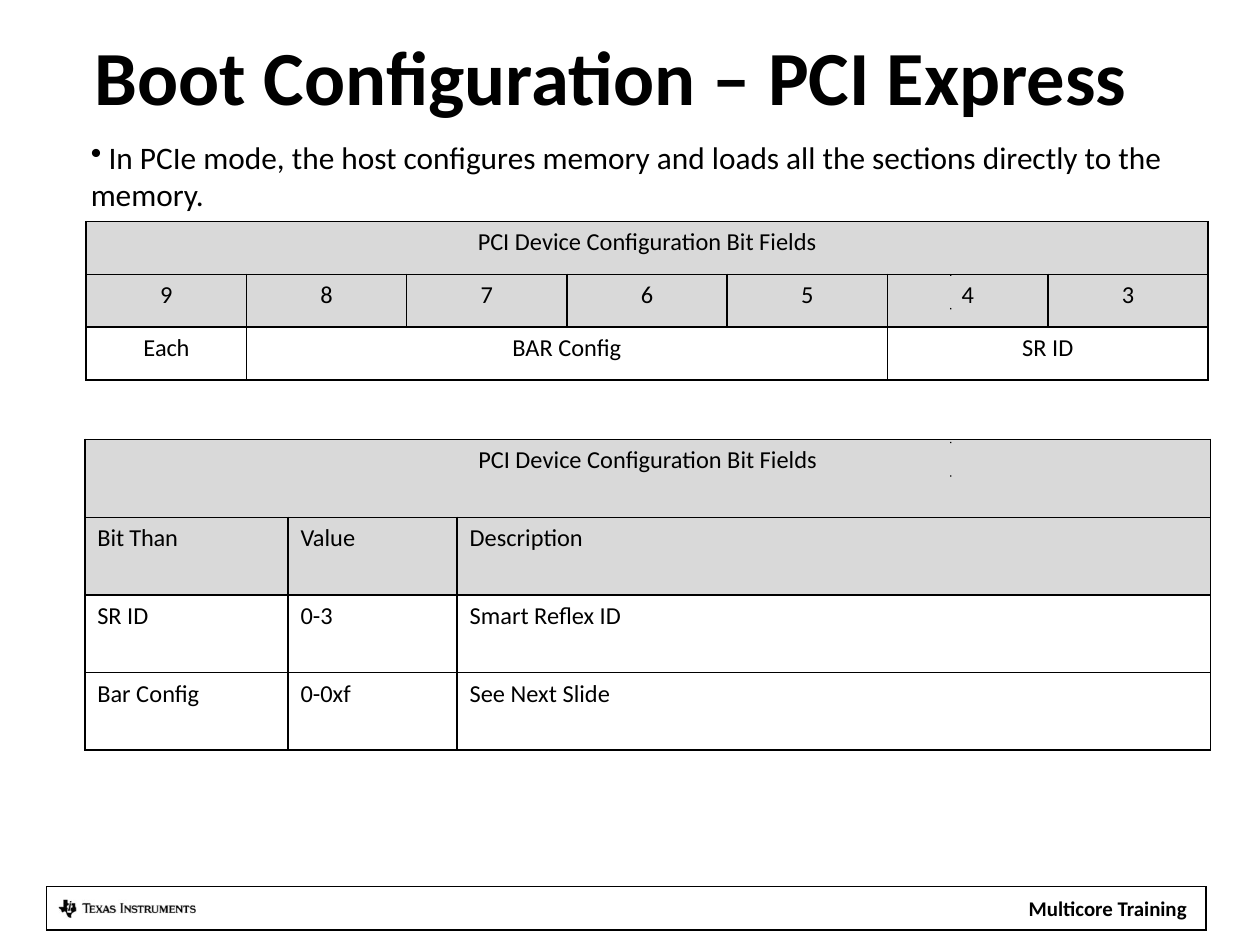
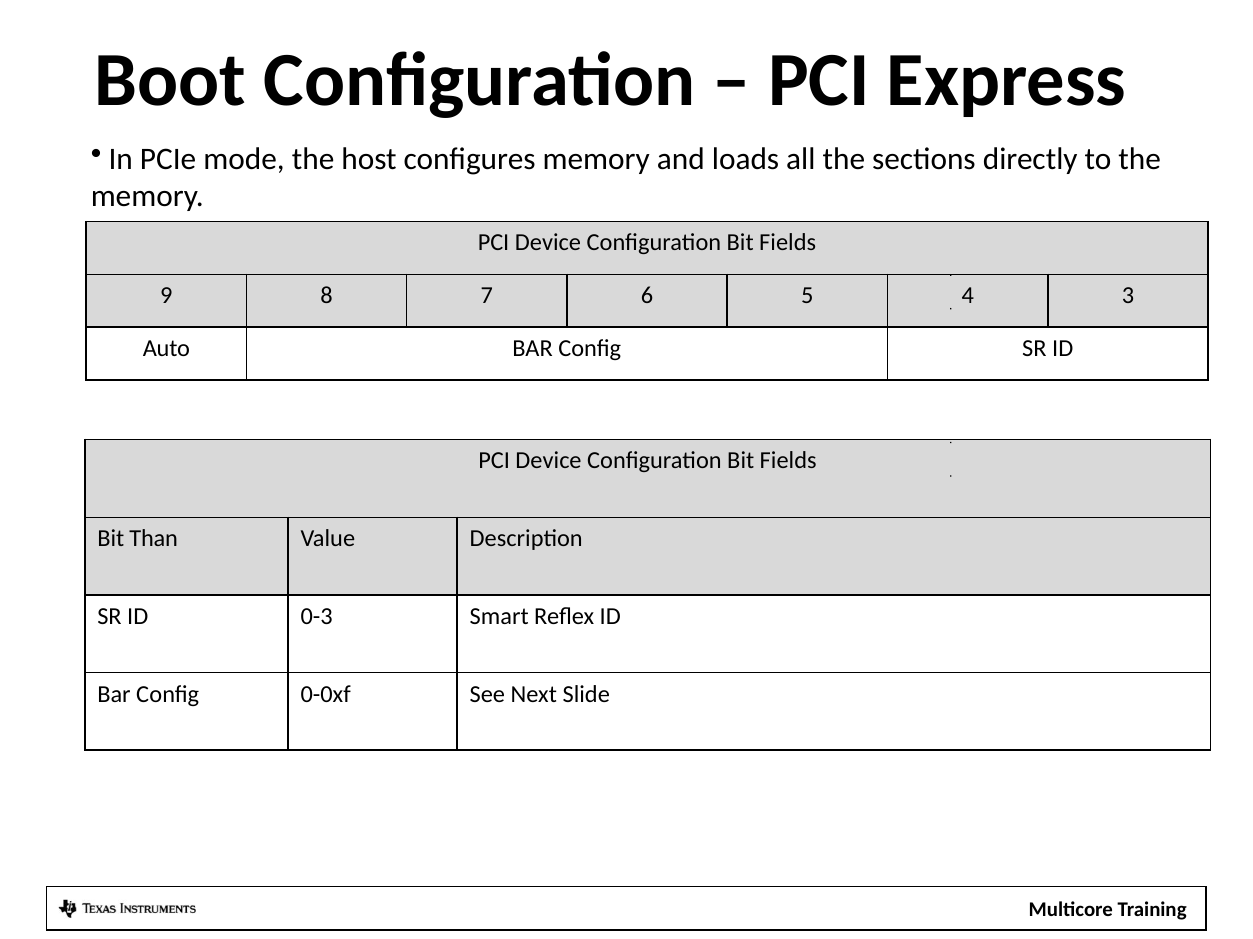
Each: Each -> Auto
